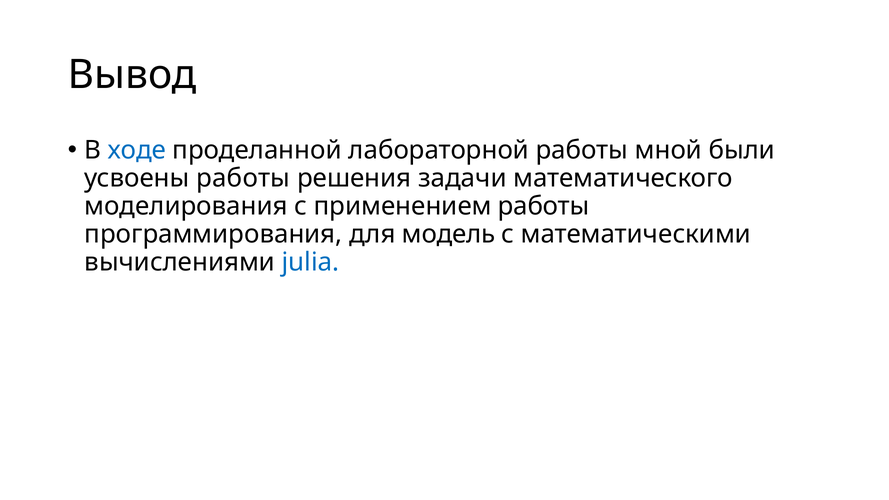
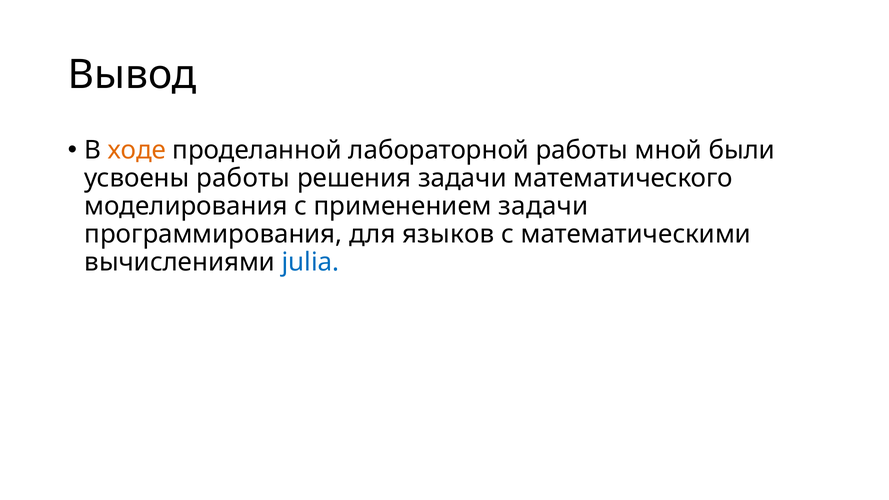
ходе colour: blue -> orange
применением работы: работы -> задачи
модель: модель -> языков
